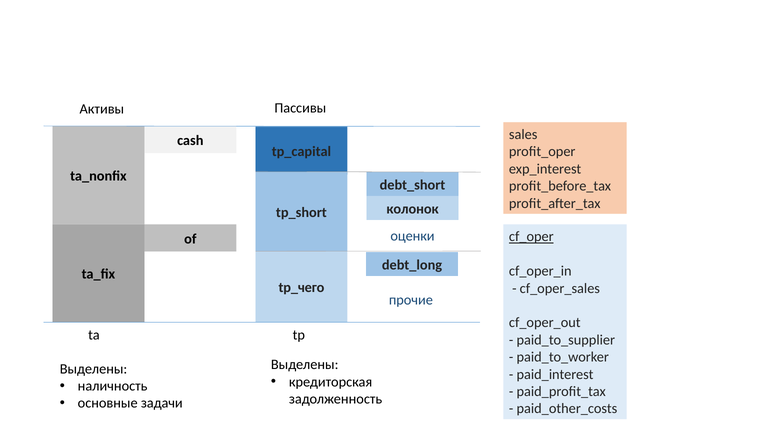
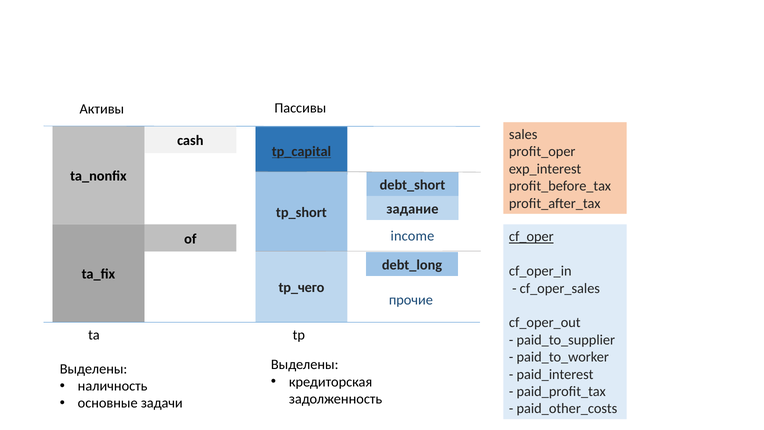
tp_capital underline: none -> present
колонок: колонок -> задание
оценки: оценки -> income
